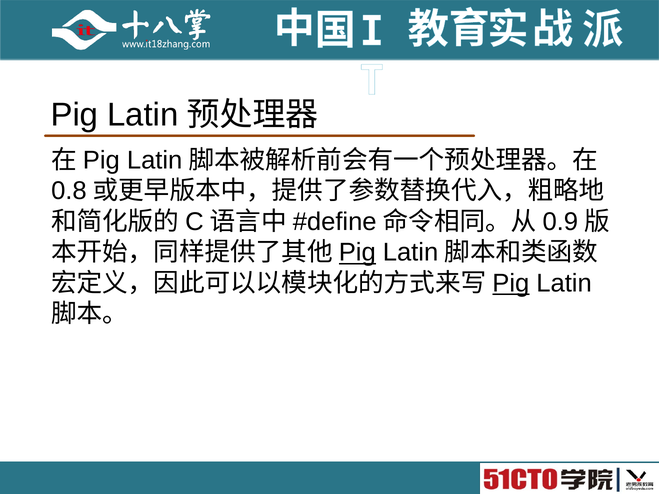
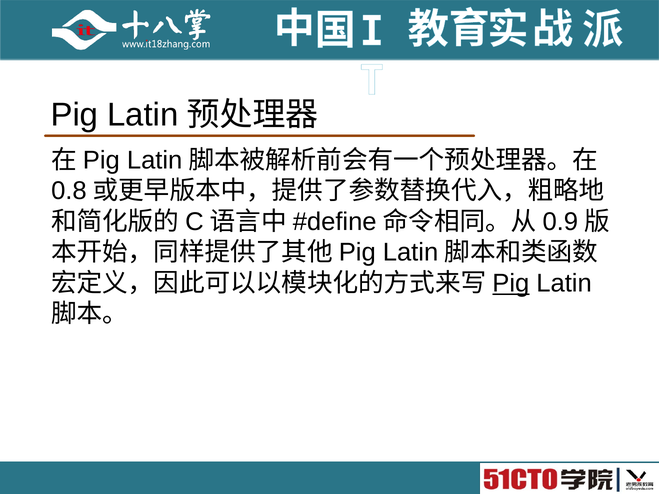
Pig at (357, 253) underline: present -> none
